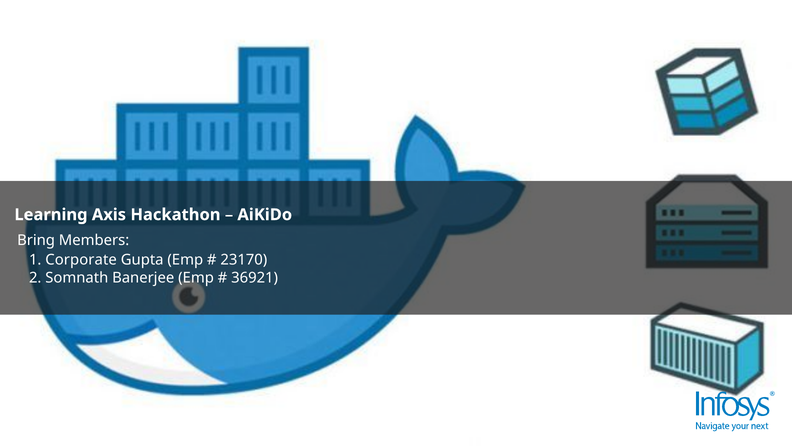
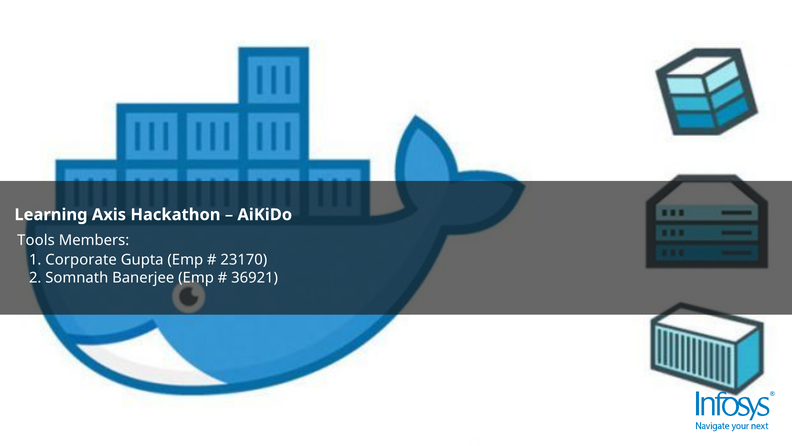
Bring: Bring -> Tools
